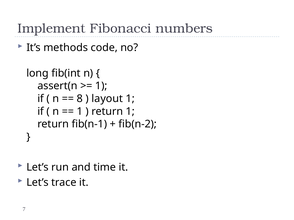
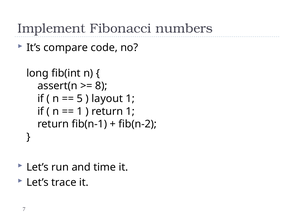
methods: methods -> compare
1 at (101, 86): 1 -> 8
8: 8 -> 5
